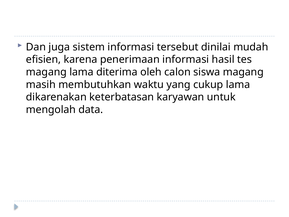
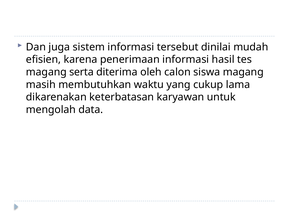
magang lama: lama -> serta
